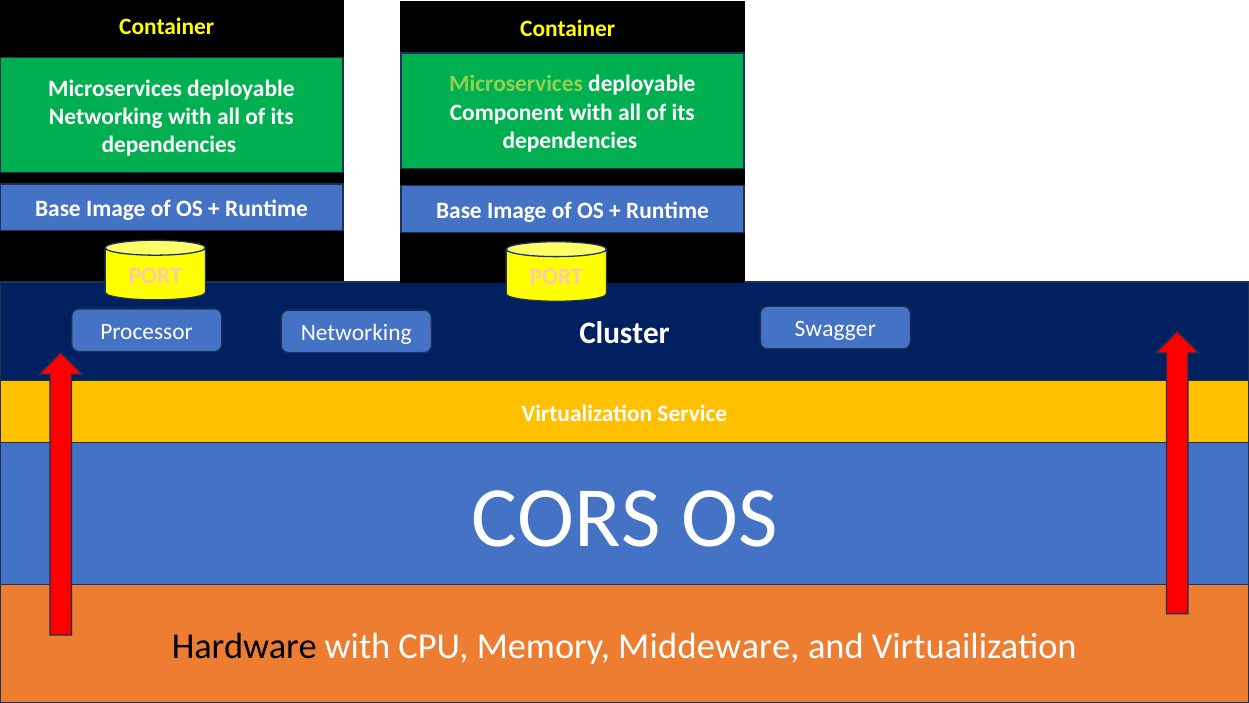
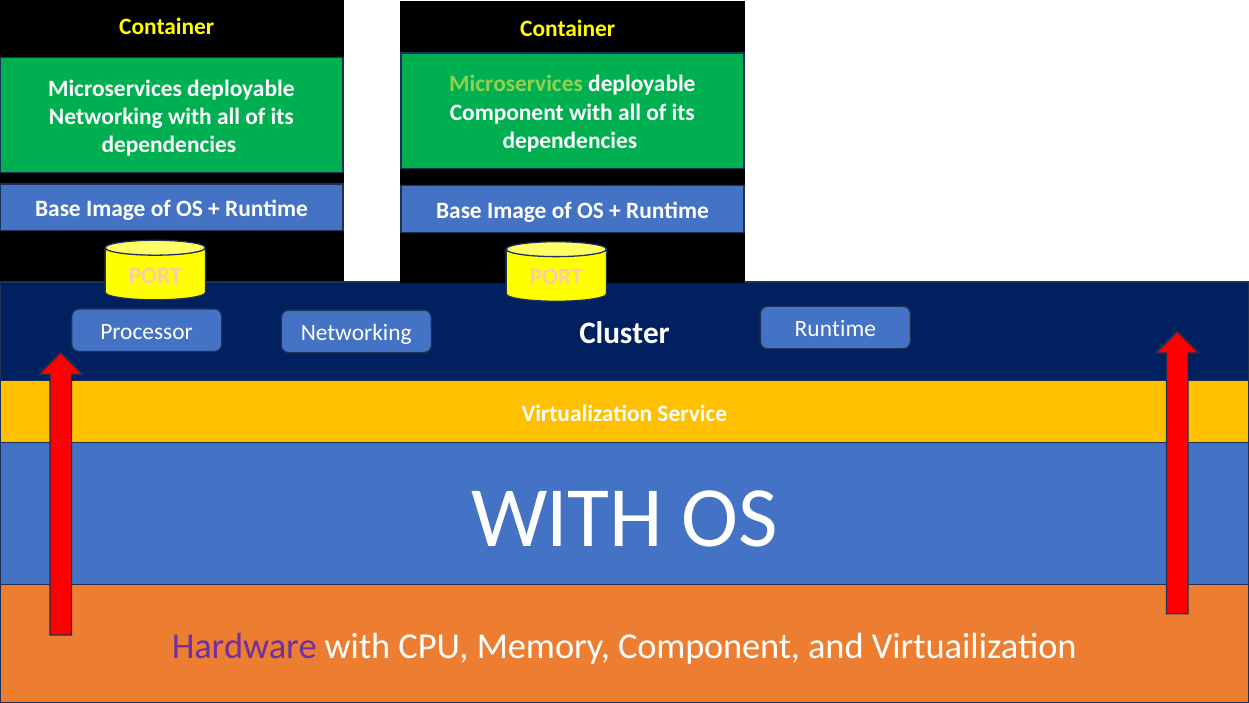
Networking Swagger: Swagger -> Runtime
CORS at (566, 518): CORS -> WITH
Hardware colour: black -> purple
Memory Middeware: Middeware -> Component
